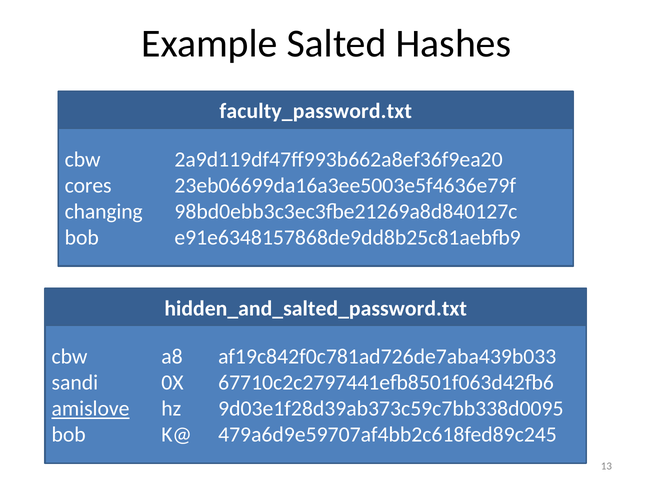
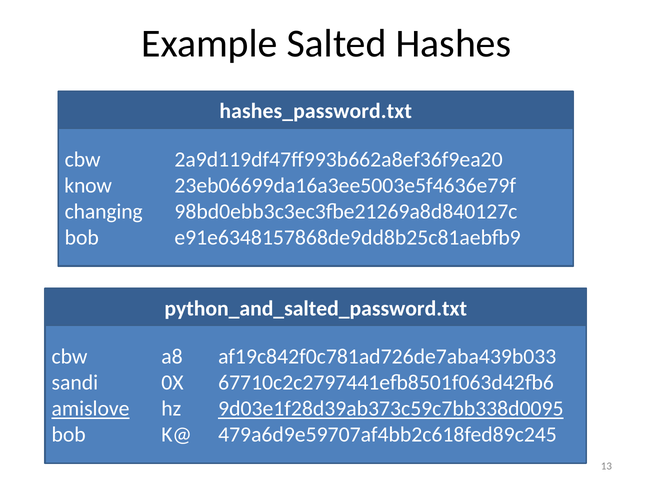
faculty_password.txt: faculty_password.txt -> hashes_password.txt
cores: cores -> know
hidden_and_salted_password.txt: hidden_and_salted_password.txt -> python_and_salted_password.txt
9d03e1f28d39ab373c59c7bb338d0095 underline: none -> present
